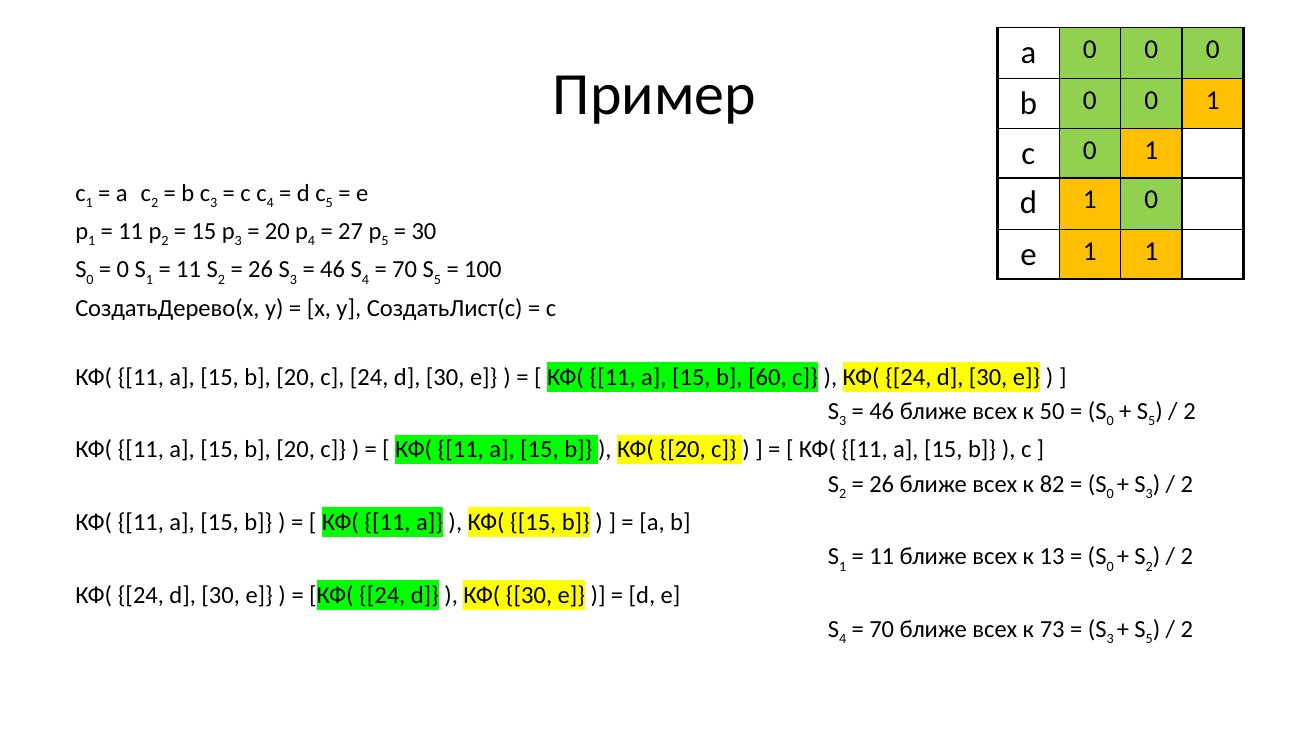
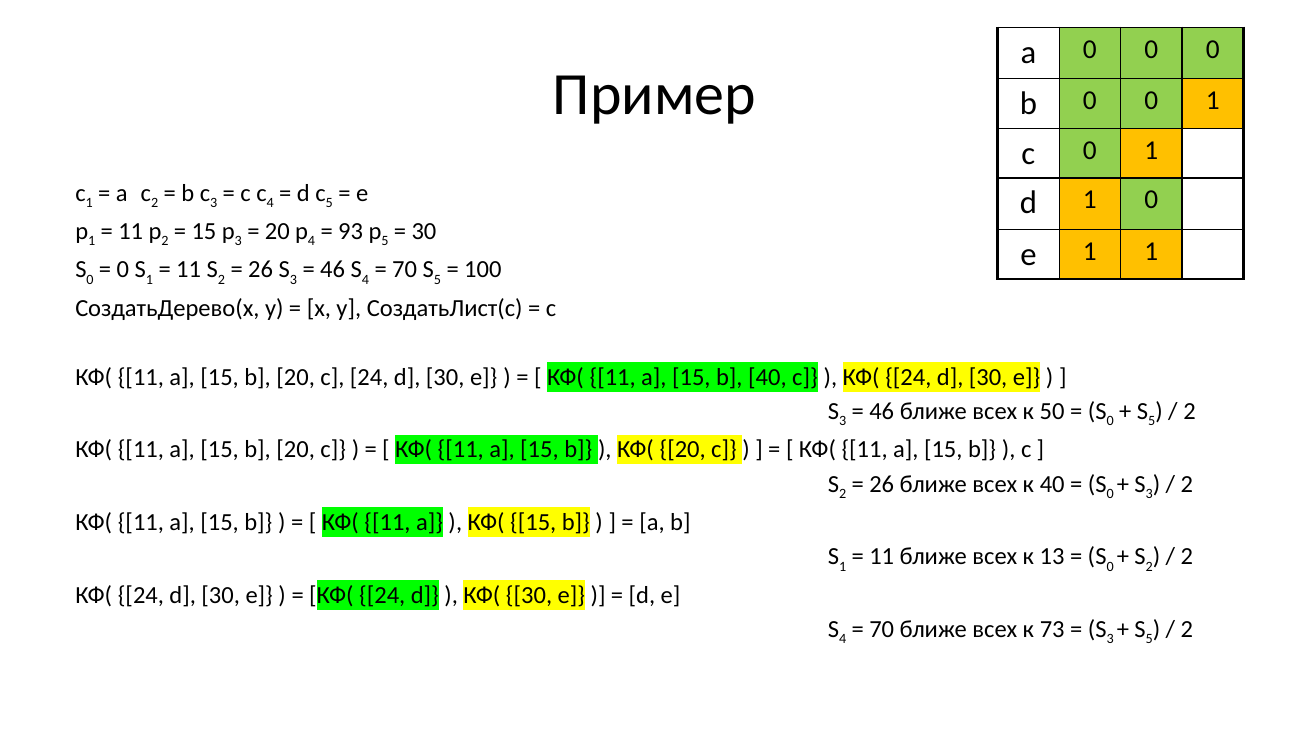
27: 27 -> 93
b 60: 60 -> 40
к 82: 82 -> 40
